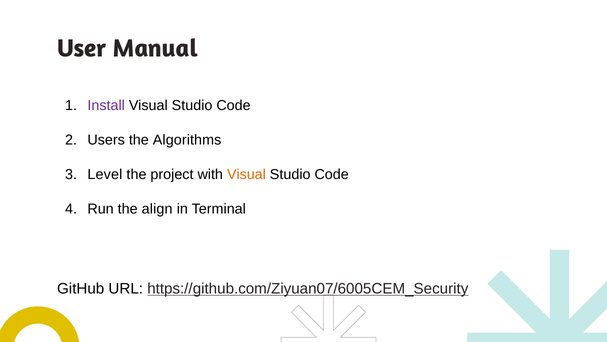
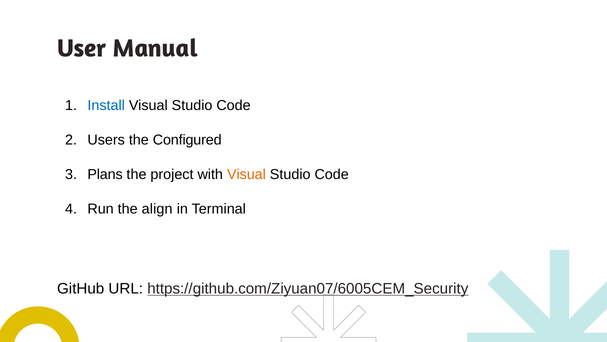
Install colour: purple -> blue
Algorithms: Algorithms -> Configured
Level: Level -> Plans
